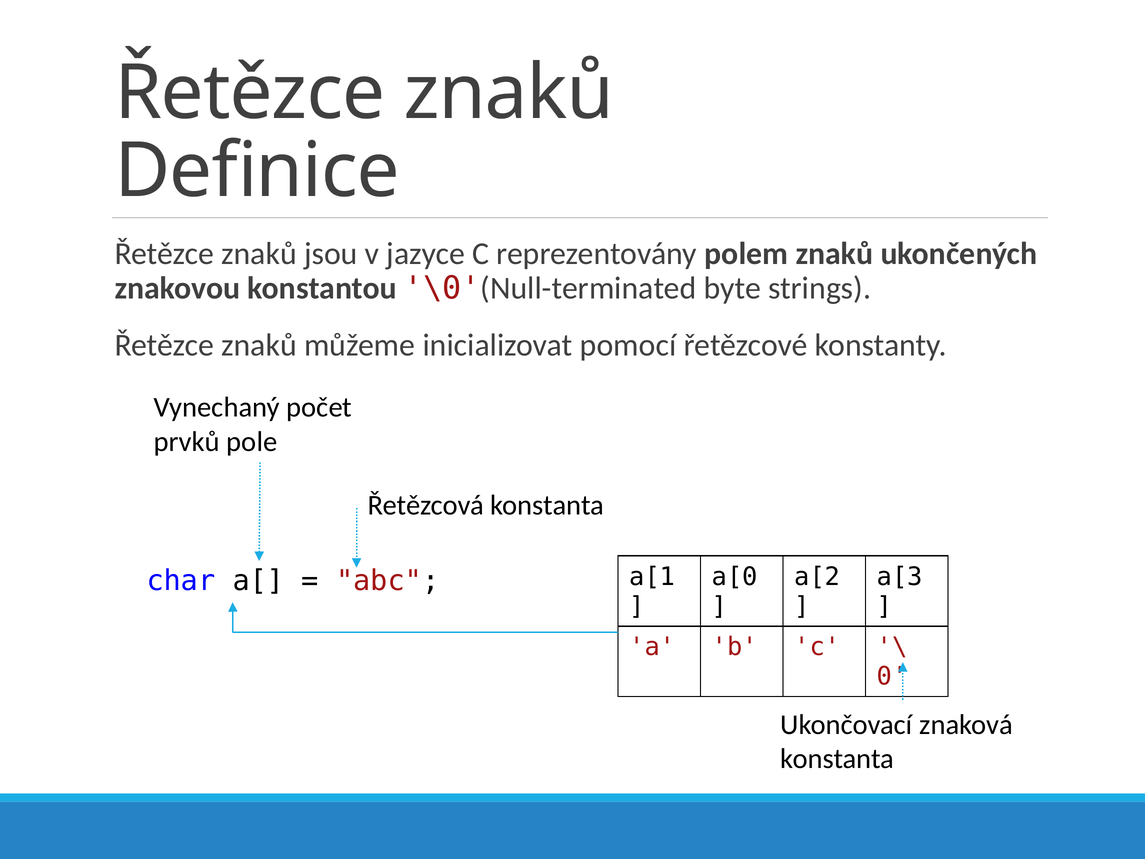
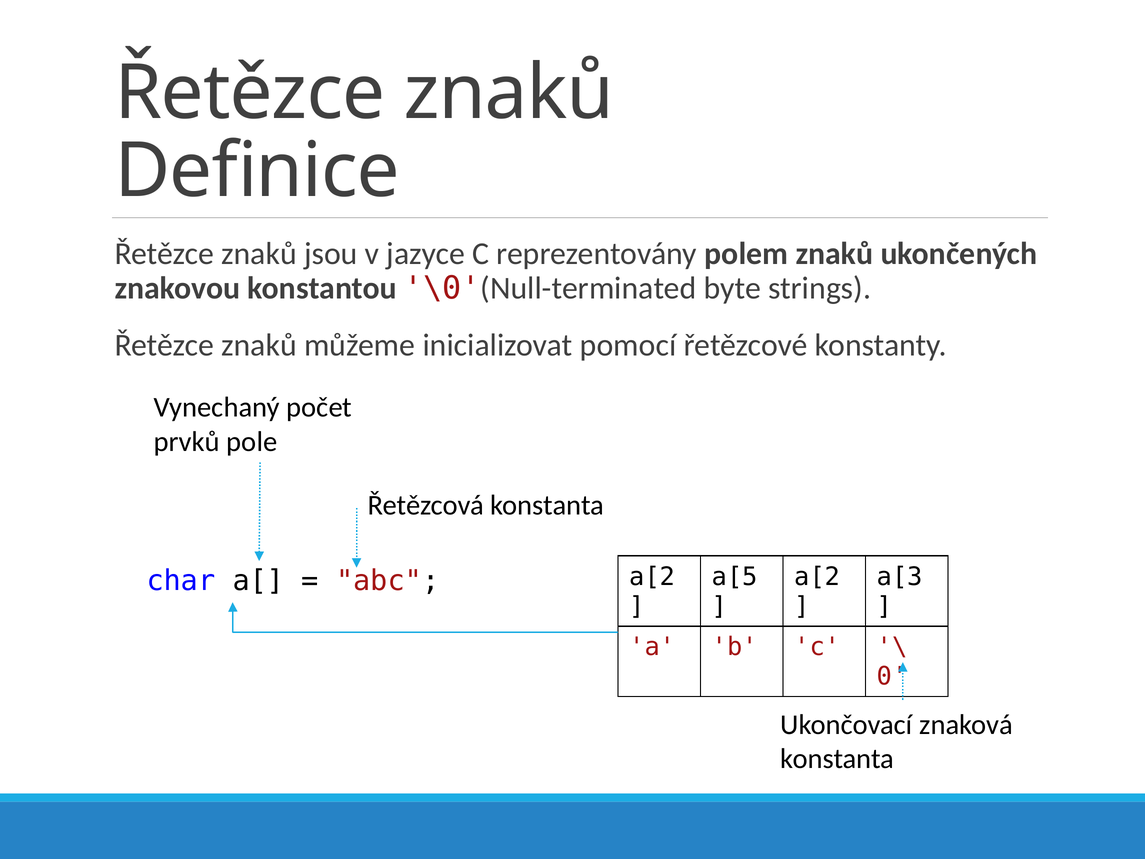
a[1 at (652, 577): a[1 -> a[2
a[0: a[0 -> a[5
